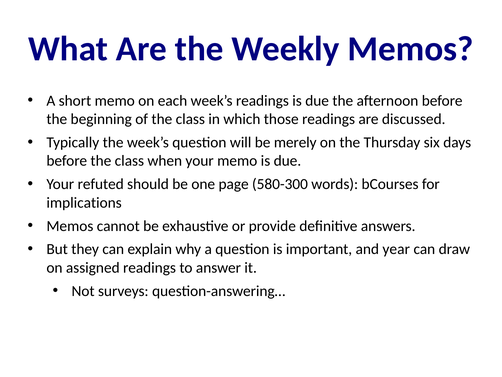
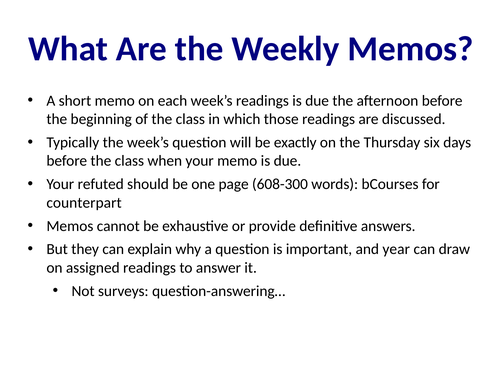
merely: merely -> exactly
580-300: 580-300 -> 608-300
implications: implications -> counterpart
